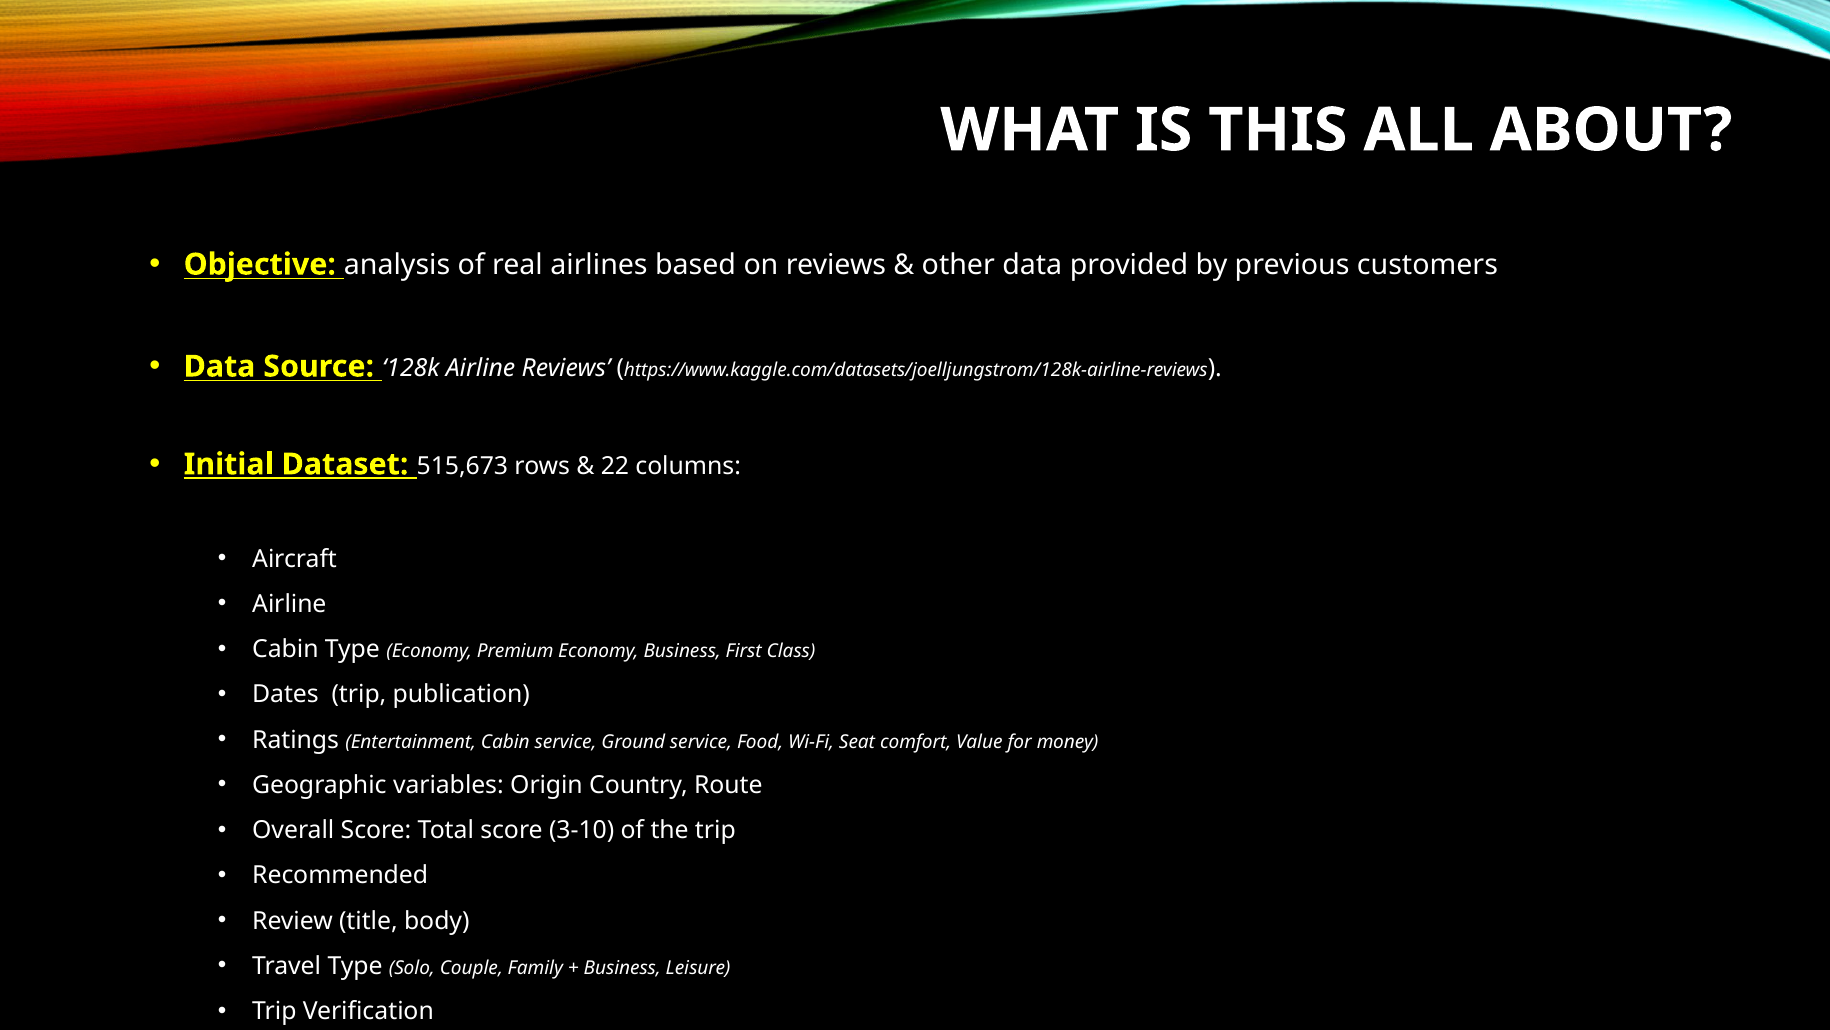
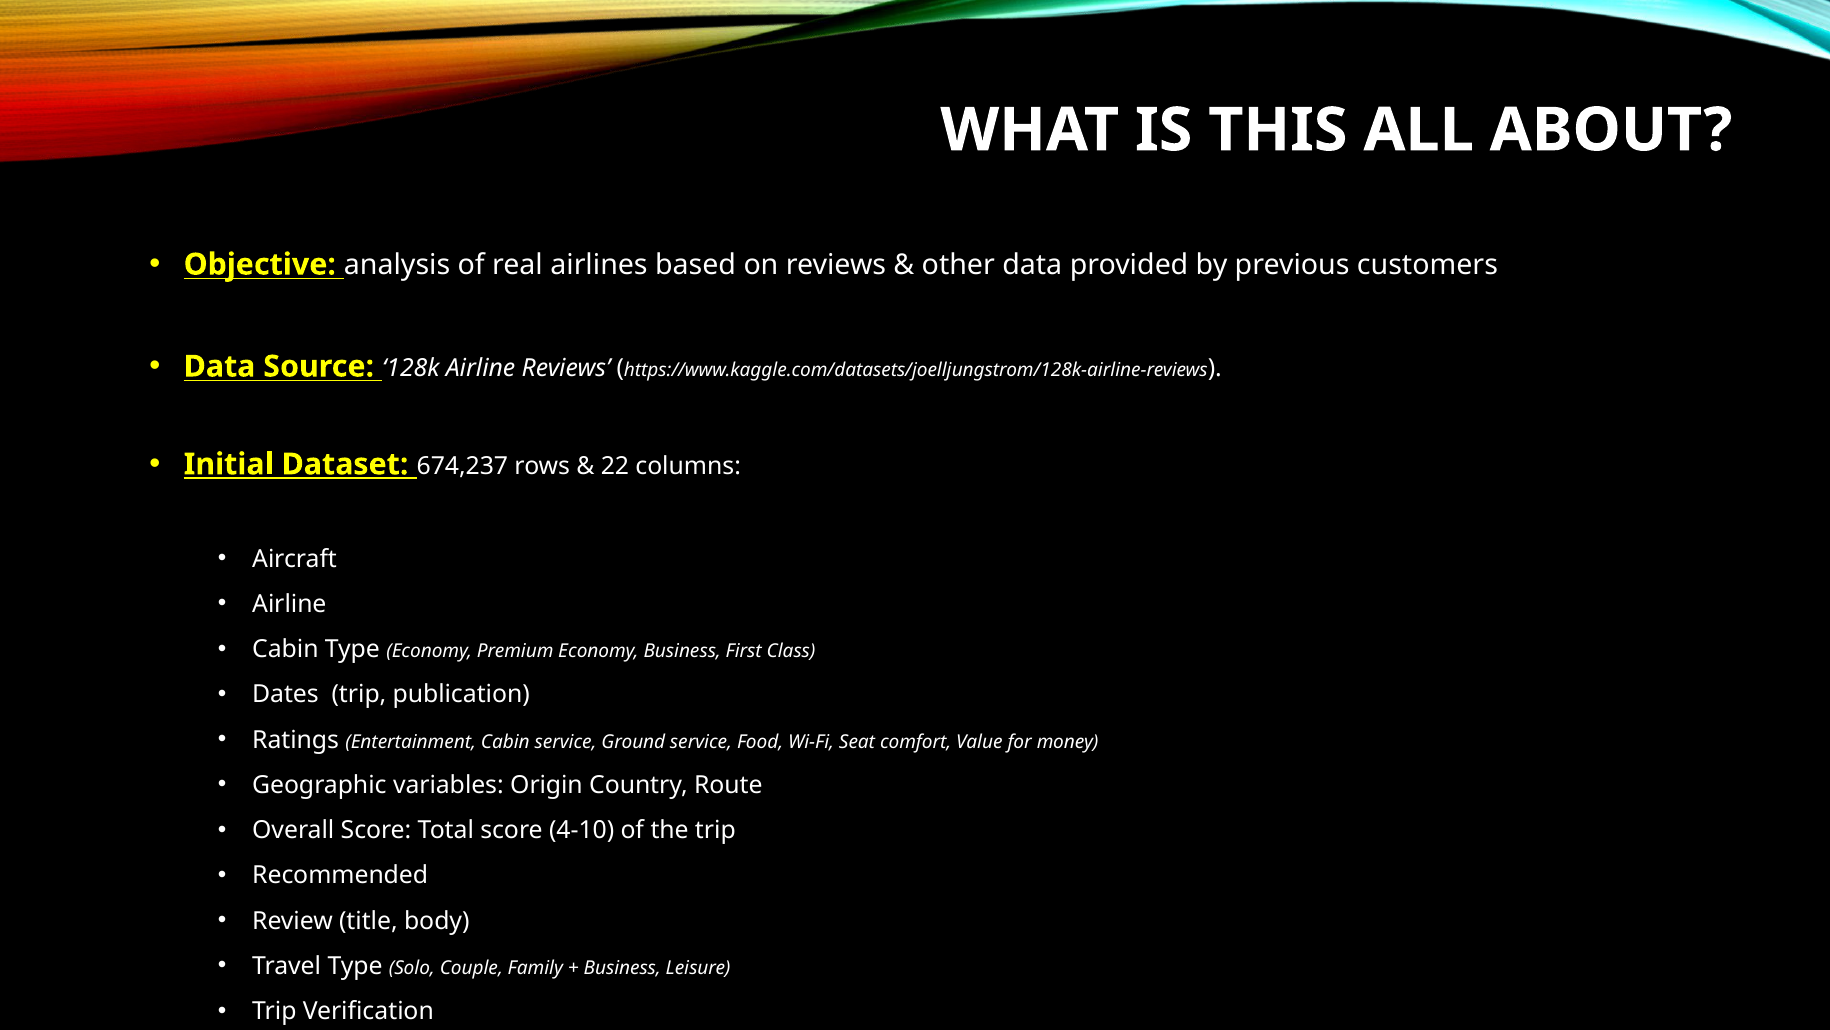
515,673: 515,673 -> 674,237
3-10: 3-10 -> 4-10
